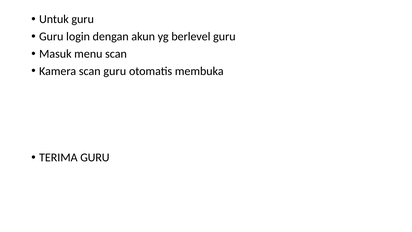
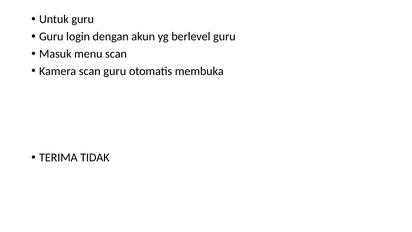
TERIMA GURU: GURU -> TIDAK
